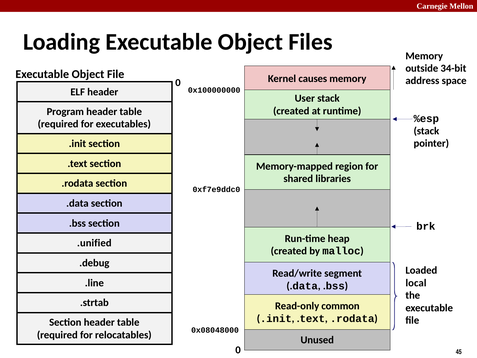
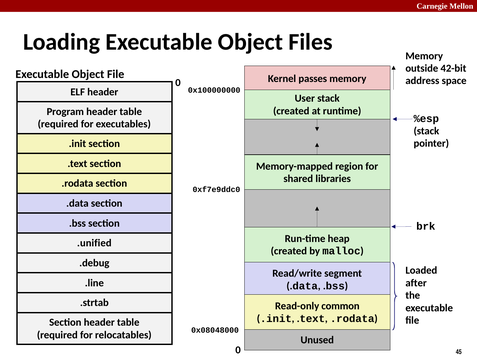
34-bit: 34-bit -> 42-bit
causes: causes -> passes
local: local -> after
